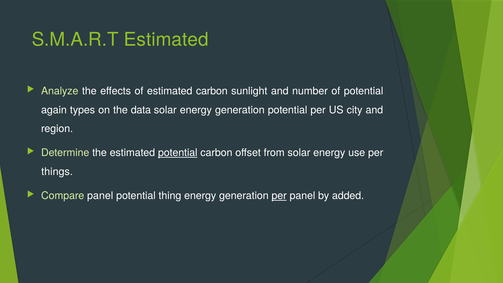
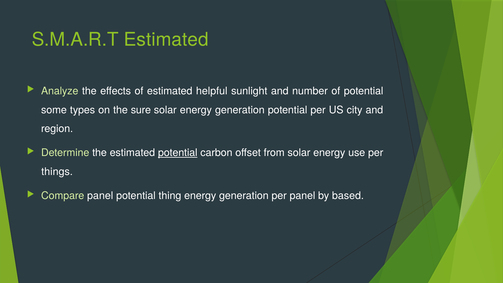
estimated carbon: carbon -> helpful
again: again -> some
data: data -> sure
per at (279, 196) underline: present -> none
added: added -> based
